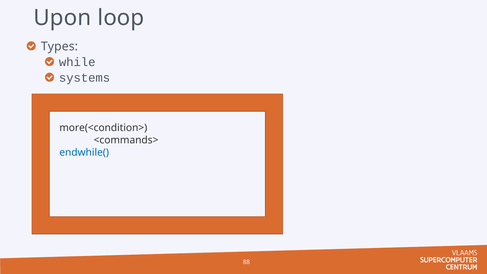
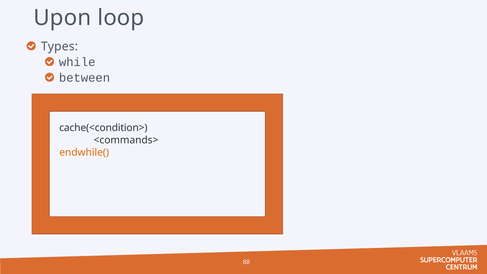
systems: systems -> between
more(<condition>: more(<condition> -> cache(<condition>
endwhile( colour: blue -> orange
